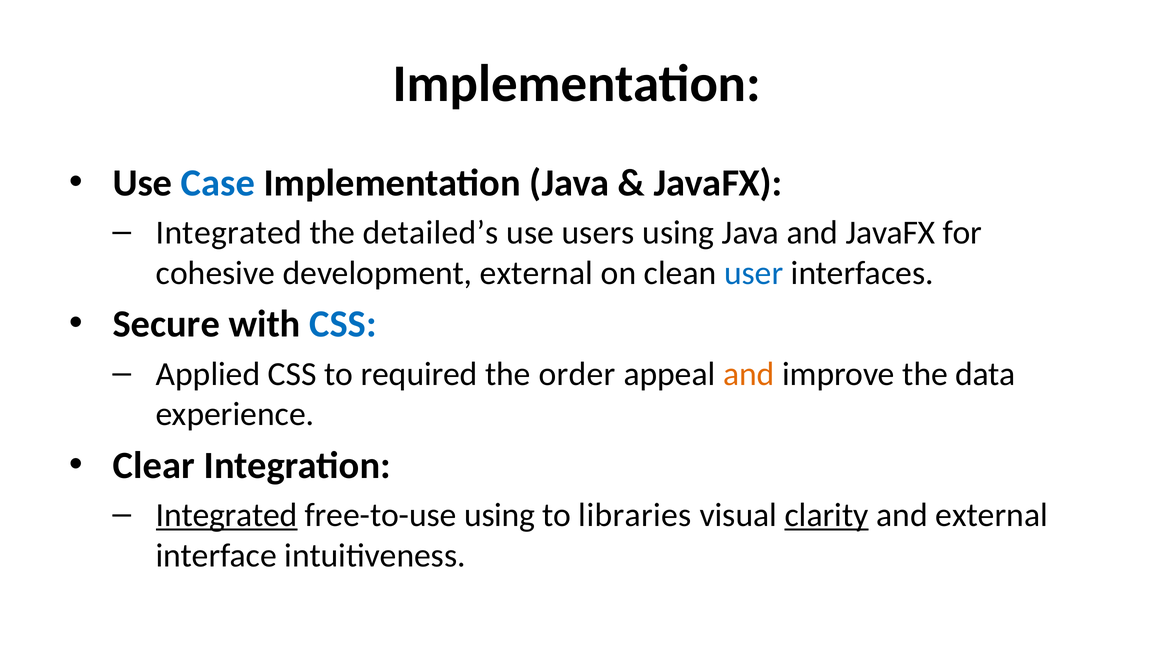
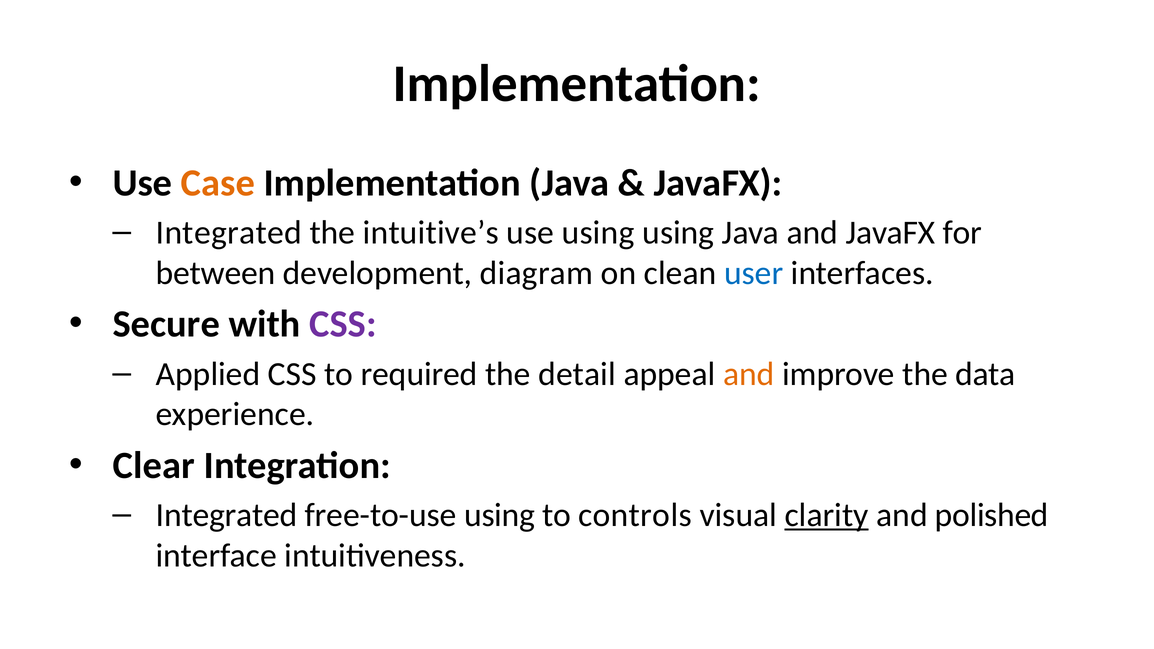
Case colour: blue -> orange
detailed’s: detailed’s -> intuitive’s
use users: users -> using
cohesive: cohesive -> between
development external: external -> diagram
CSS at (343, 324) colour: blue -> purple
order: order -> detail
Integrated at (227, 515) underline: present -> none
libraries: libraries -> controls
and external: external -> polished
